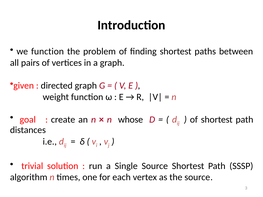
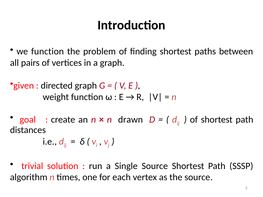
whose: whose -> drawn
